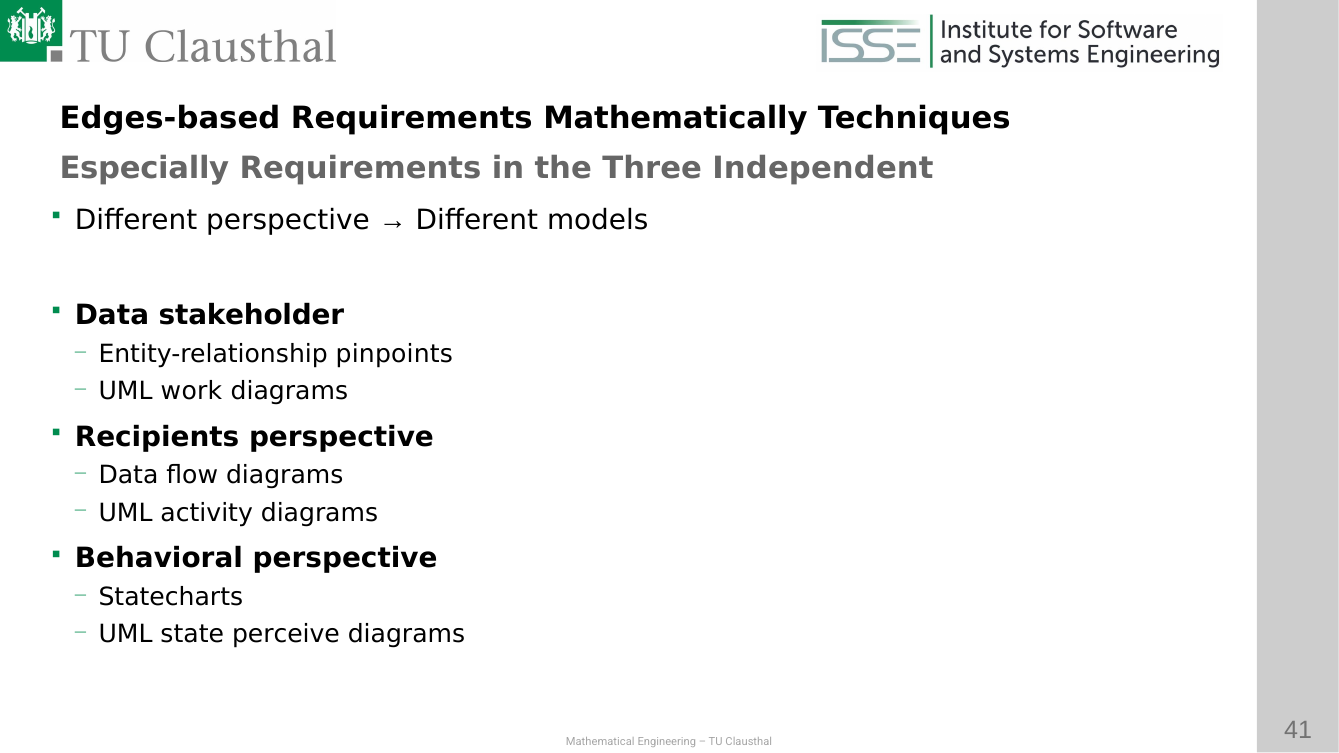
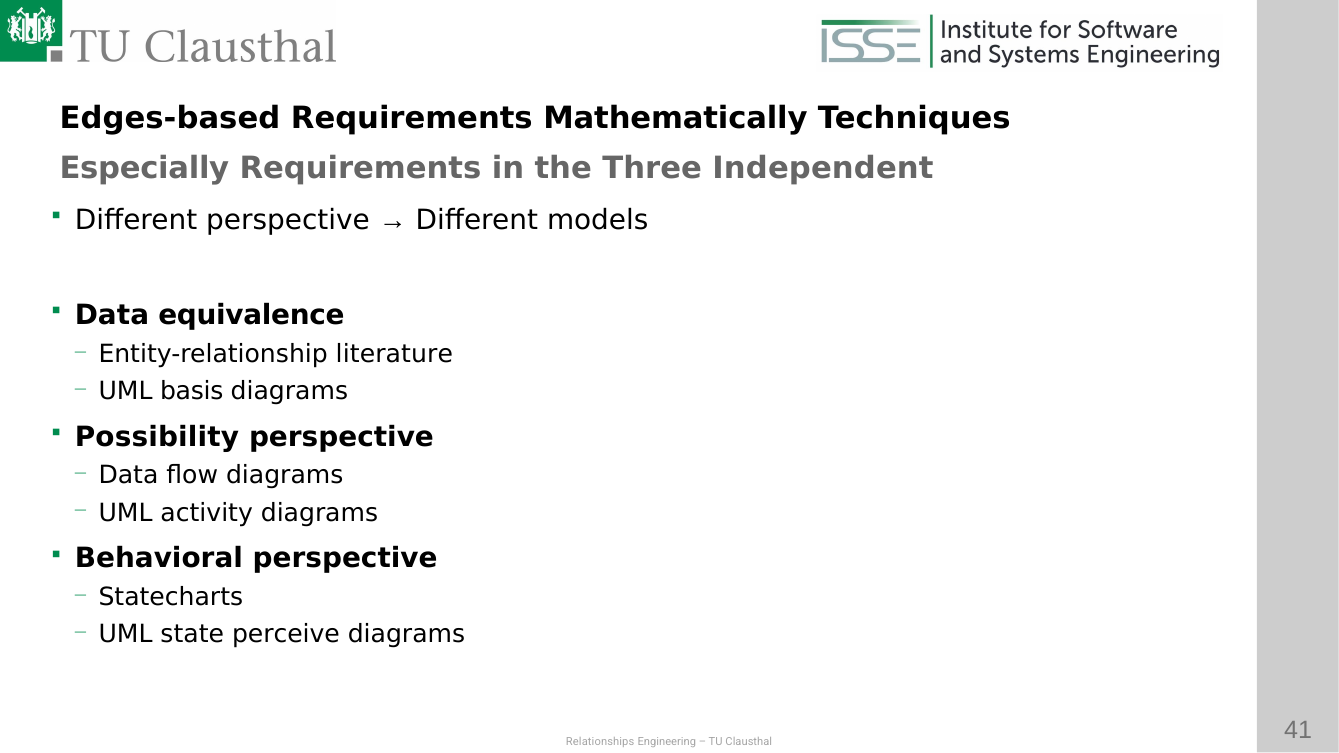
stakeholder: stakeholder -> equivalence
pinpoints: pinpoints -> literature
work: work -> basis
Recipients: Recipients -> Possibility
Mathematical: Mathematical -> Relationships
